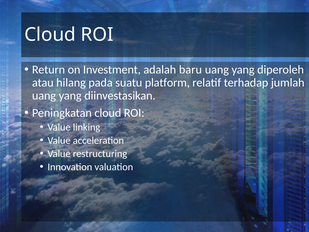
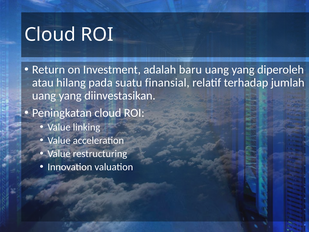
platform: platform -> finansial
